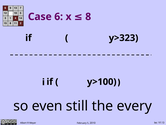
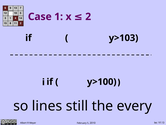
6: 6 -> 1
8: 8 -> 2
y>323: y>323 -> y>103
even: even -> lines
